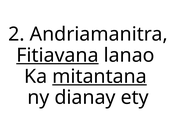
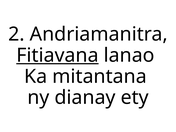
mitantana underline: present -> none
